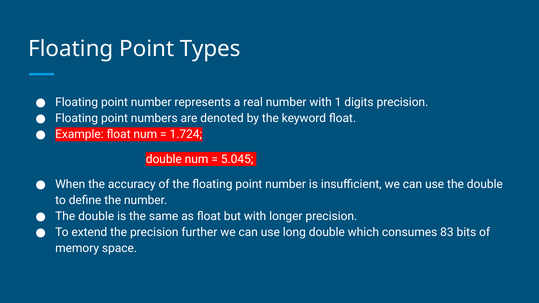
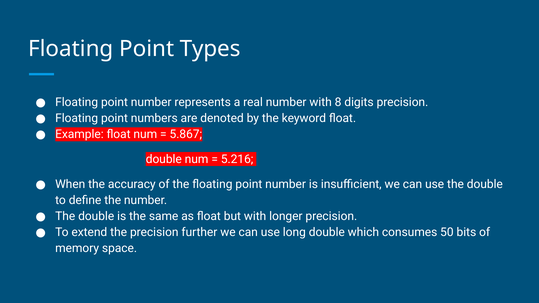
1: 1 -> 8
1.724: 1.724 -> 5.867
5.045: 5.045 -> 5.216
83: 83 -> 50
